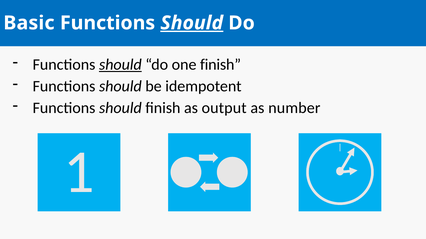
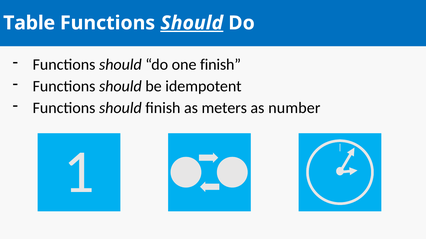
Basic: Basic -> Table
should at (120, 65) underline: present -> none
output: output -> meters
